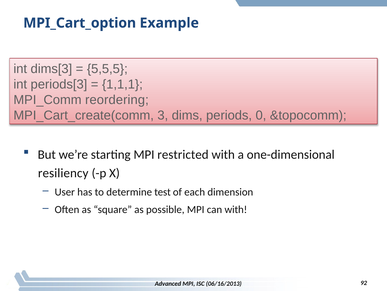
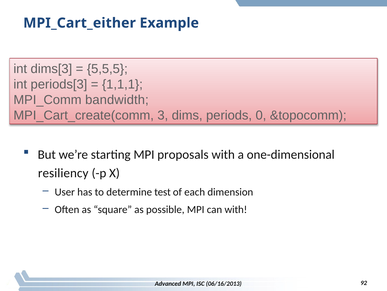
MPI_Cart_option: MPI_Cart_option -> MPI_Cart_either
reordering: reordering -> bandwidth
restricted: restricted -> proposals
